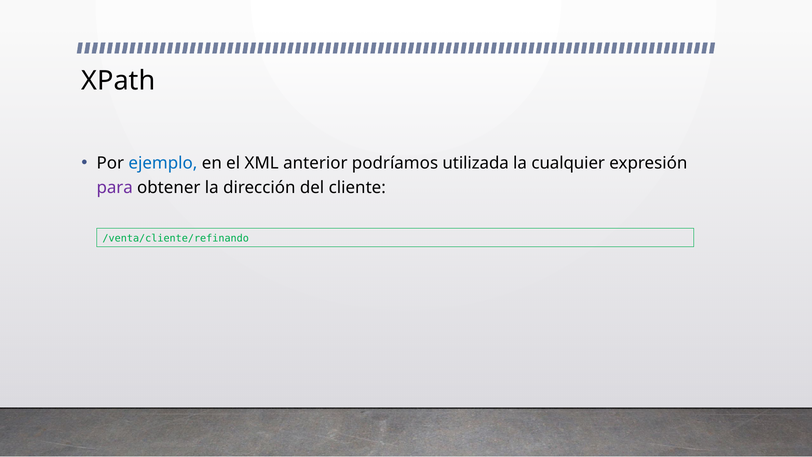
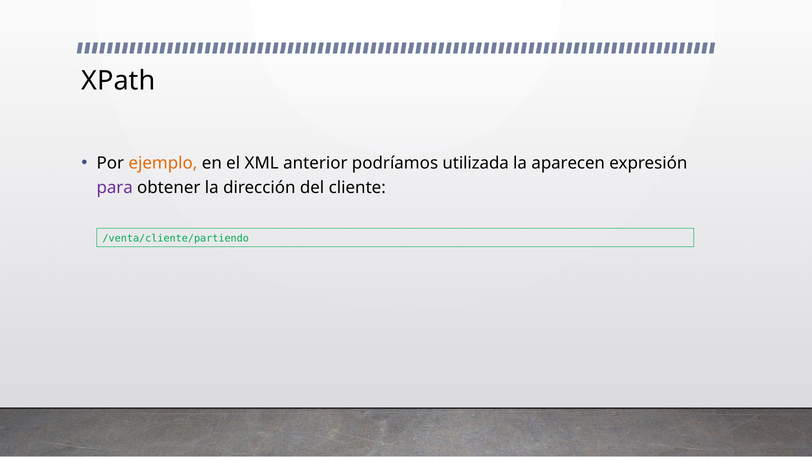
ejemplo colour: blue -> orange
cualquier: cualquier -> aparecen
/venta/cliente/refinando: /venta/cliente/refinando -> /venta/cliente/partiendo
